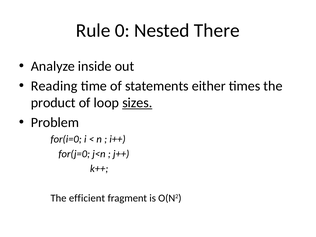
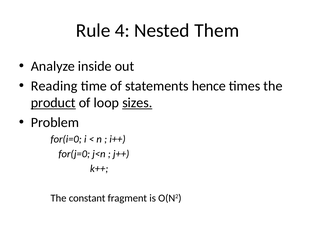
0: 0 -> 4
There: There -> Them
either: either -> hence
product underline: none -> present
efficient: efficient -> constant
